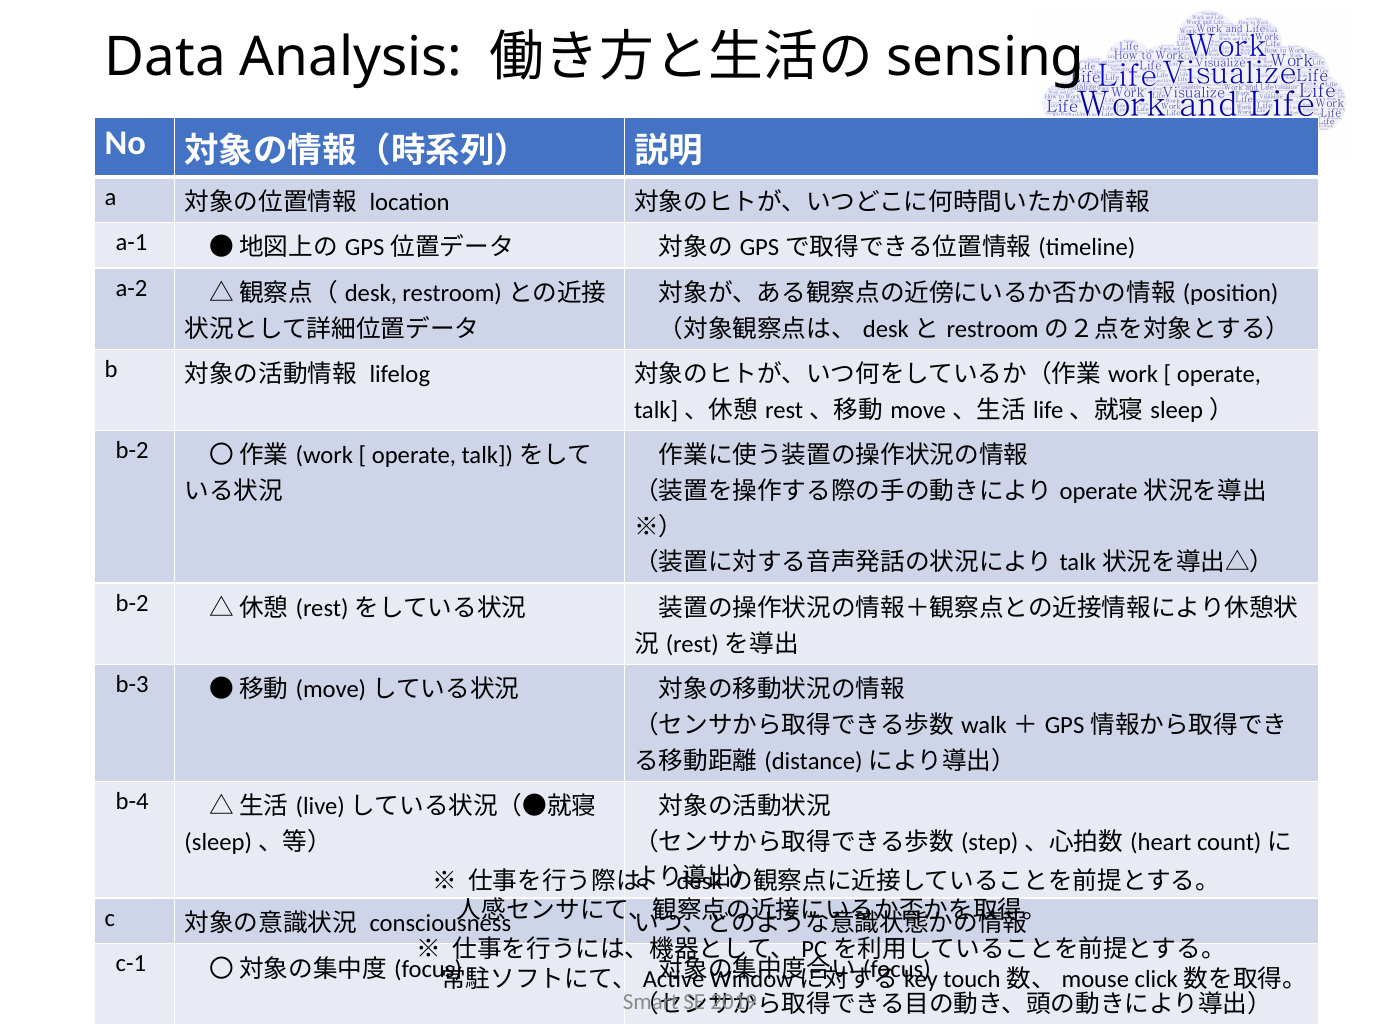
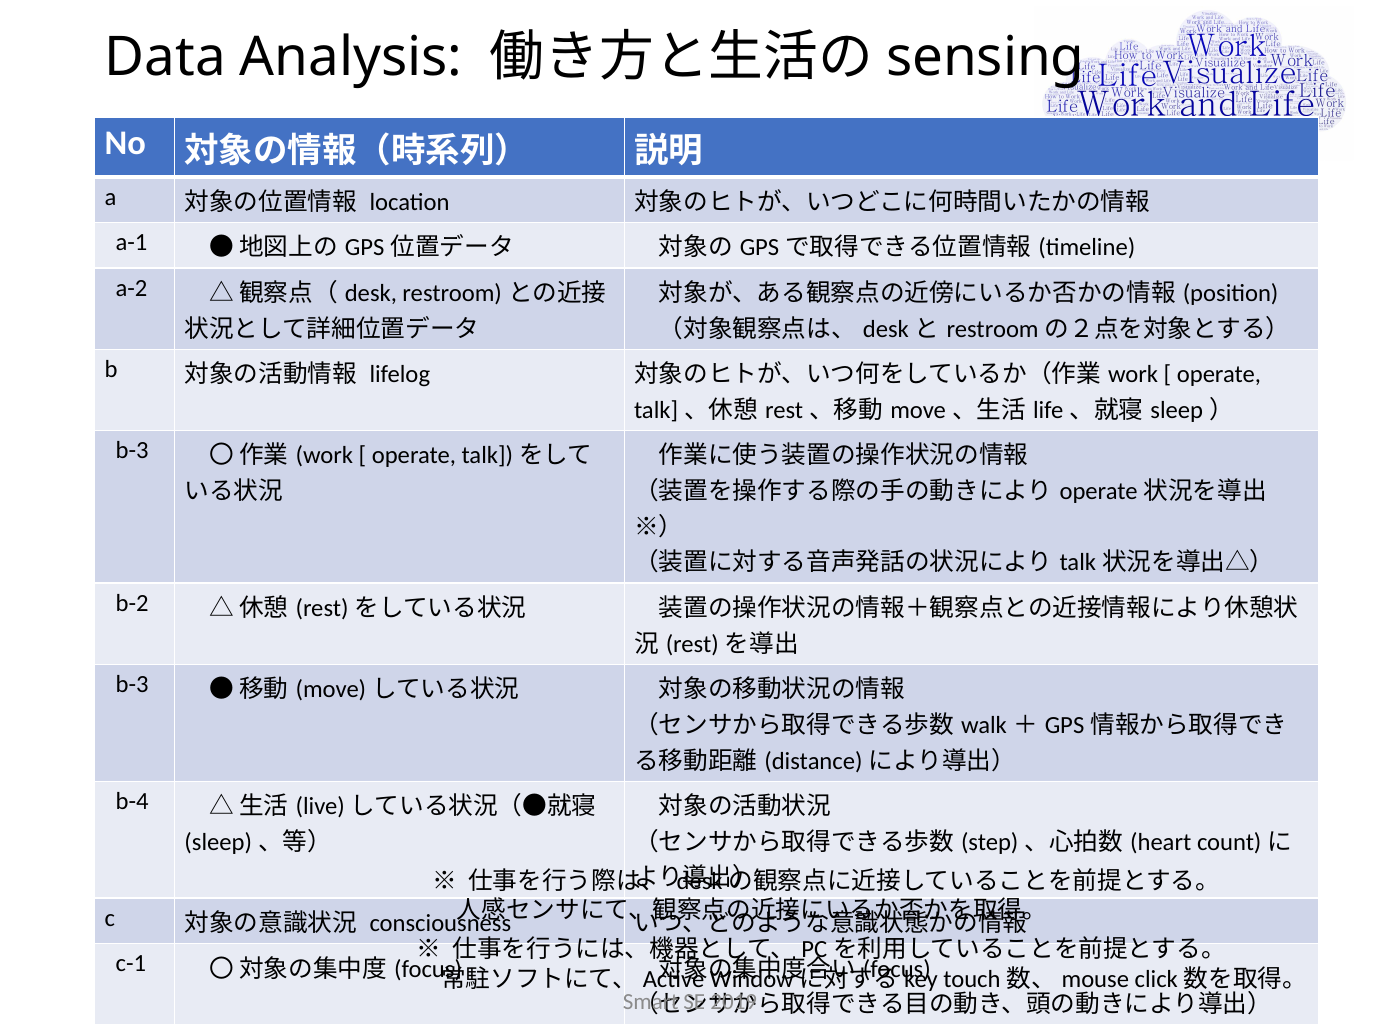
b-2 at (132, 451): b-2 -> b-3
